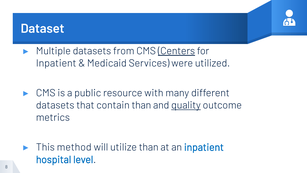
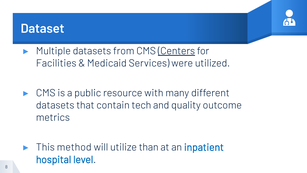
Inpatient at (56, 63): Inpatient -> Facilities
contain than: than -> tech
quality underline: present -> none
